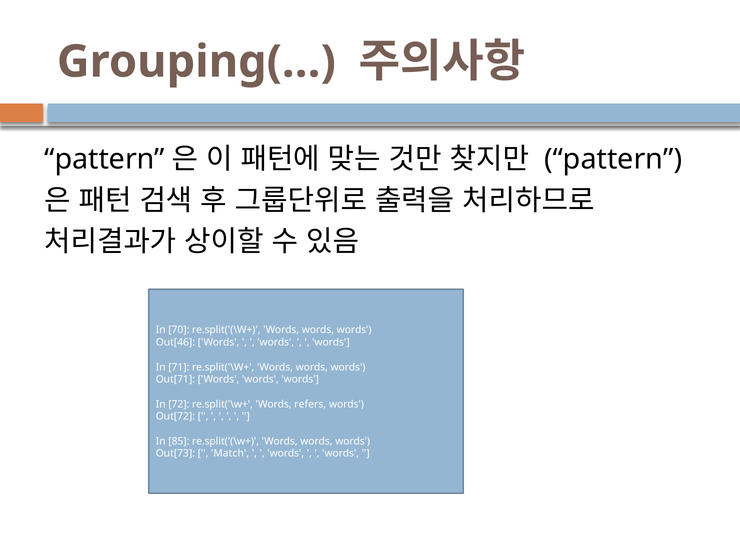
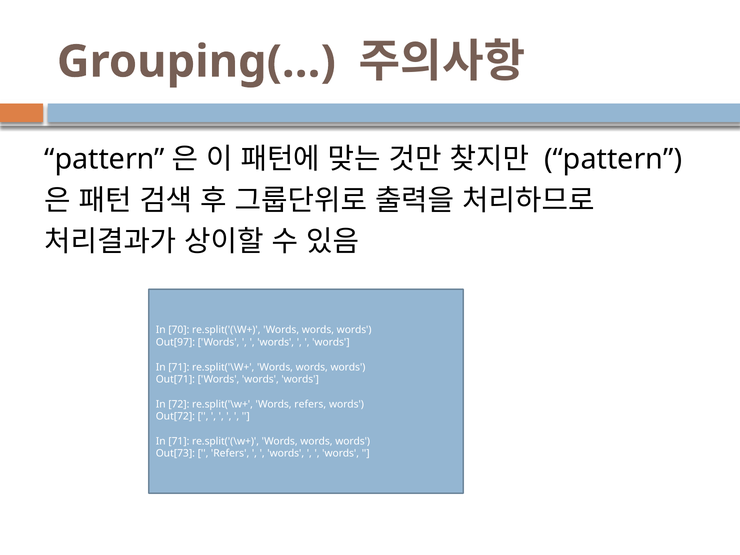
Out[46: Out[46 -> Out[97
85 at (179, 441): 85 -> 71
Match at (230, 454): Match -> Refers
